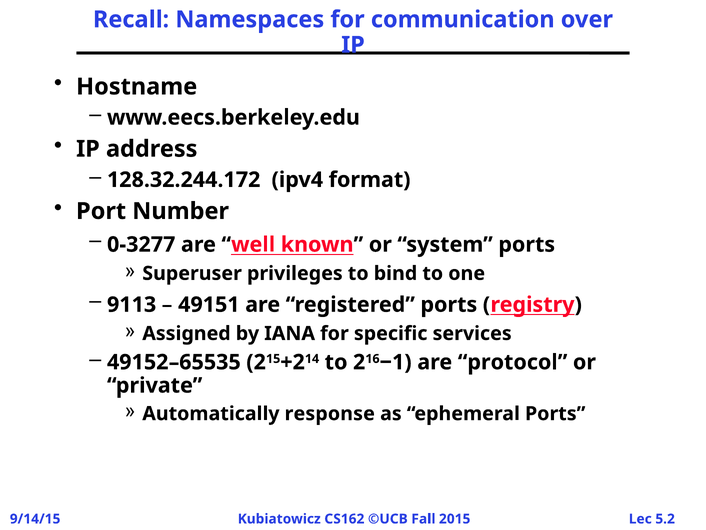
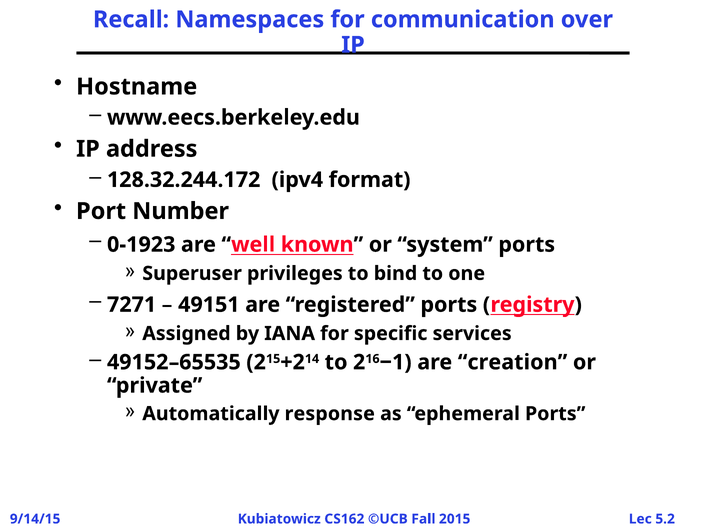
0-3277: 0-3277 -> 0-1923
9113: 9113 -> 7271
protocol: protocol -> creation
